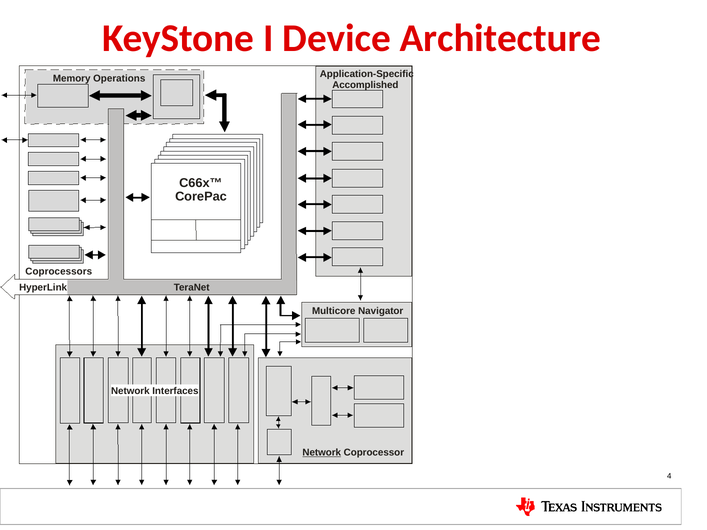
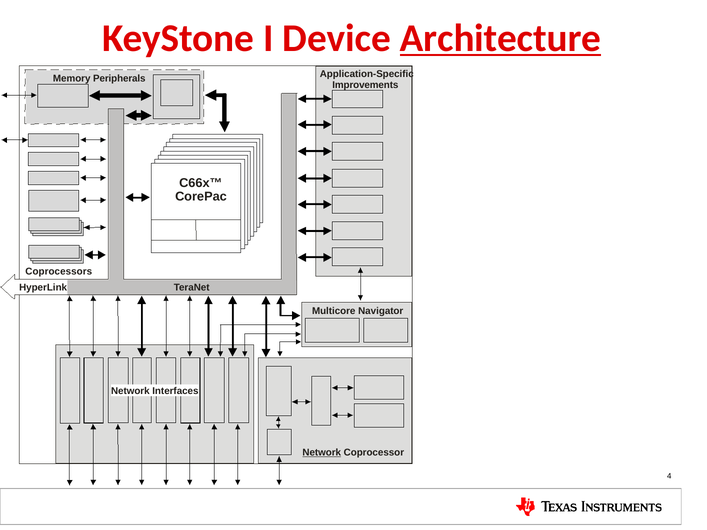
Architecture underline: none -> present
Operations: Operations -> Peripherals
Accomplished: Accomplished -> Improvements
